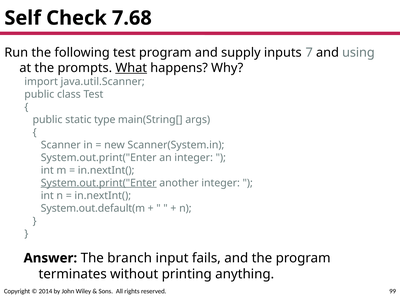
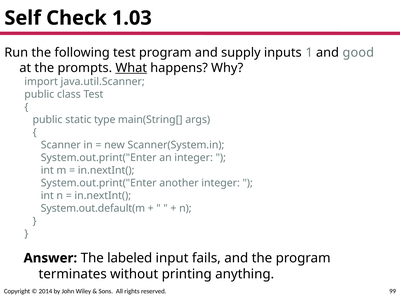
7.68: 7.68 -> 1.03
7: 7 -> 1
using: using -> good
System.out.print("Enter at (99, 183) underline: present -> none
branch: branch -> labeled
